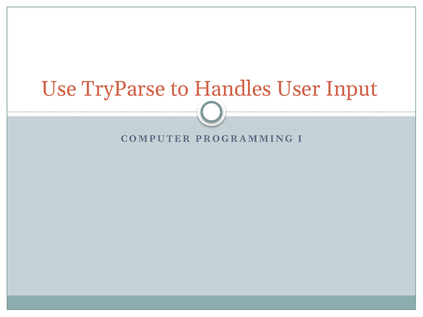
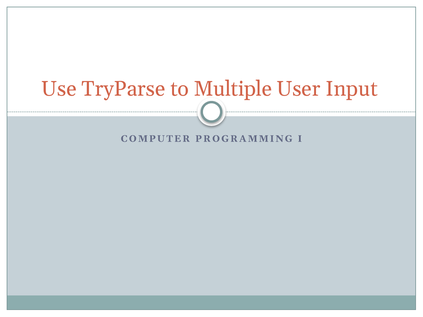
Handles: Handles -> Multiple
